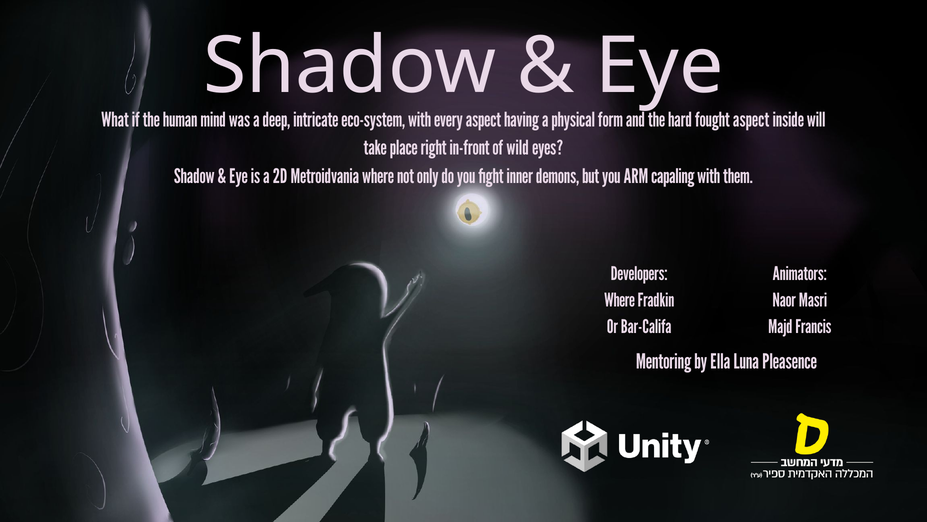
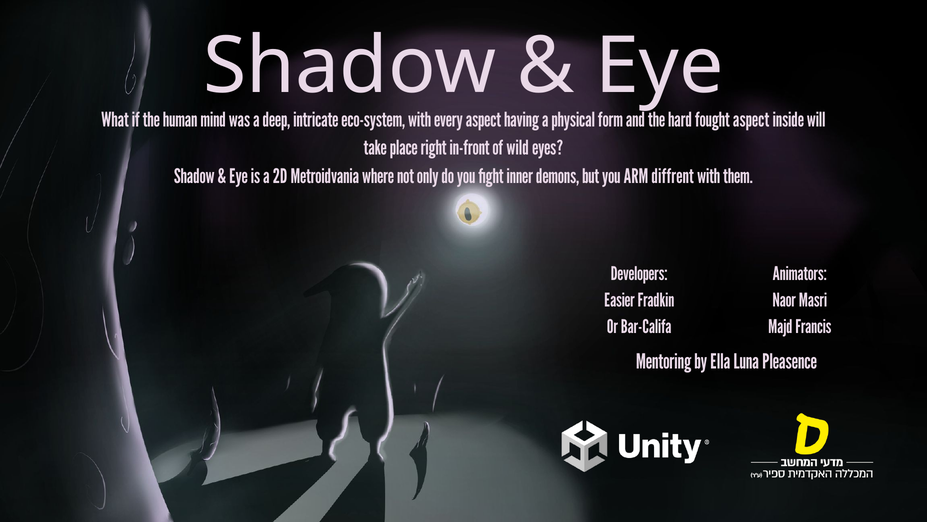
capaling: capaling -> diffrent
Where at (620, 300): Where -> Easier
